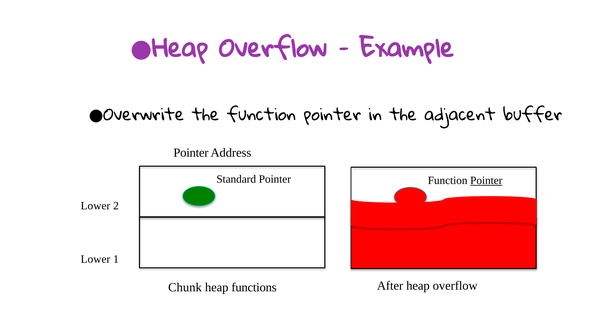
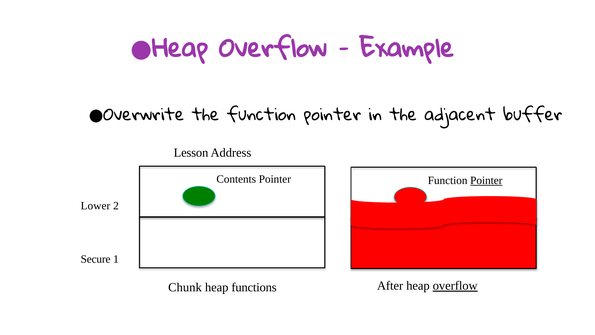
Pointer at (191, 153): Pointer -> Lesson
Standard: Standard -> Contents
Lower at (96, 259): Lower -> Secure
overflow at (455, 286) underline: none -> present
